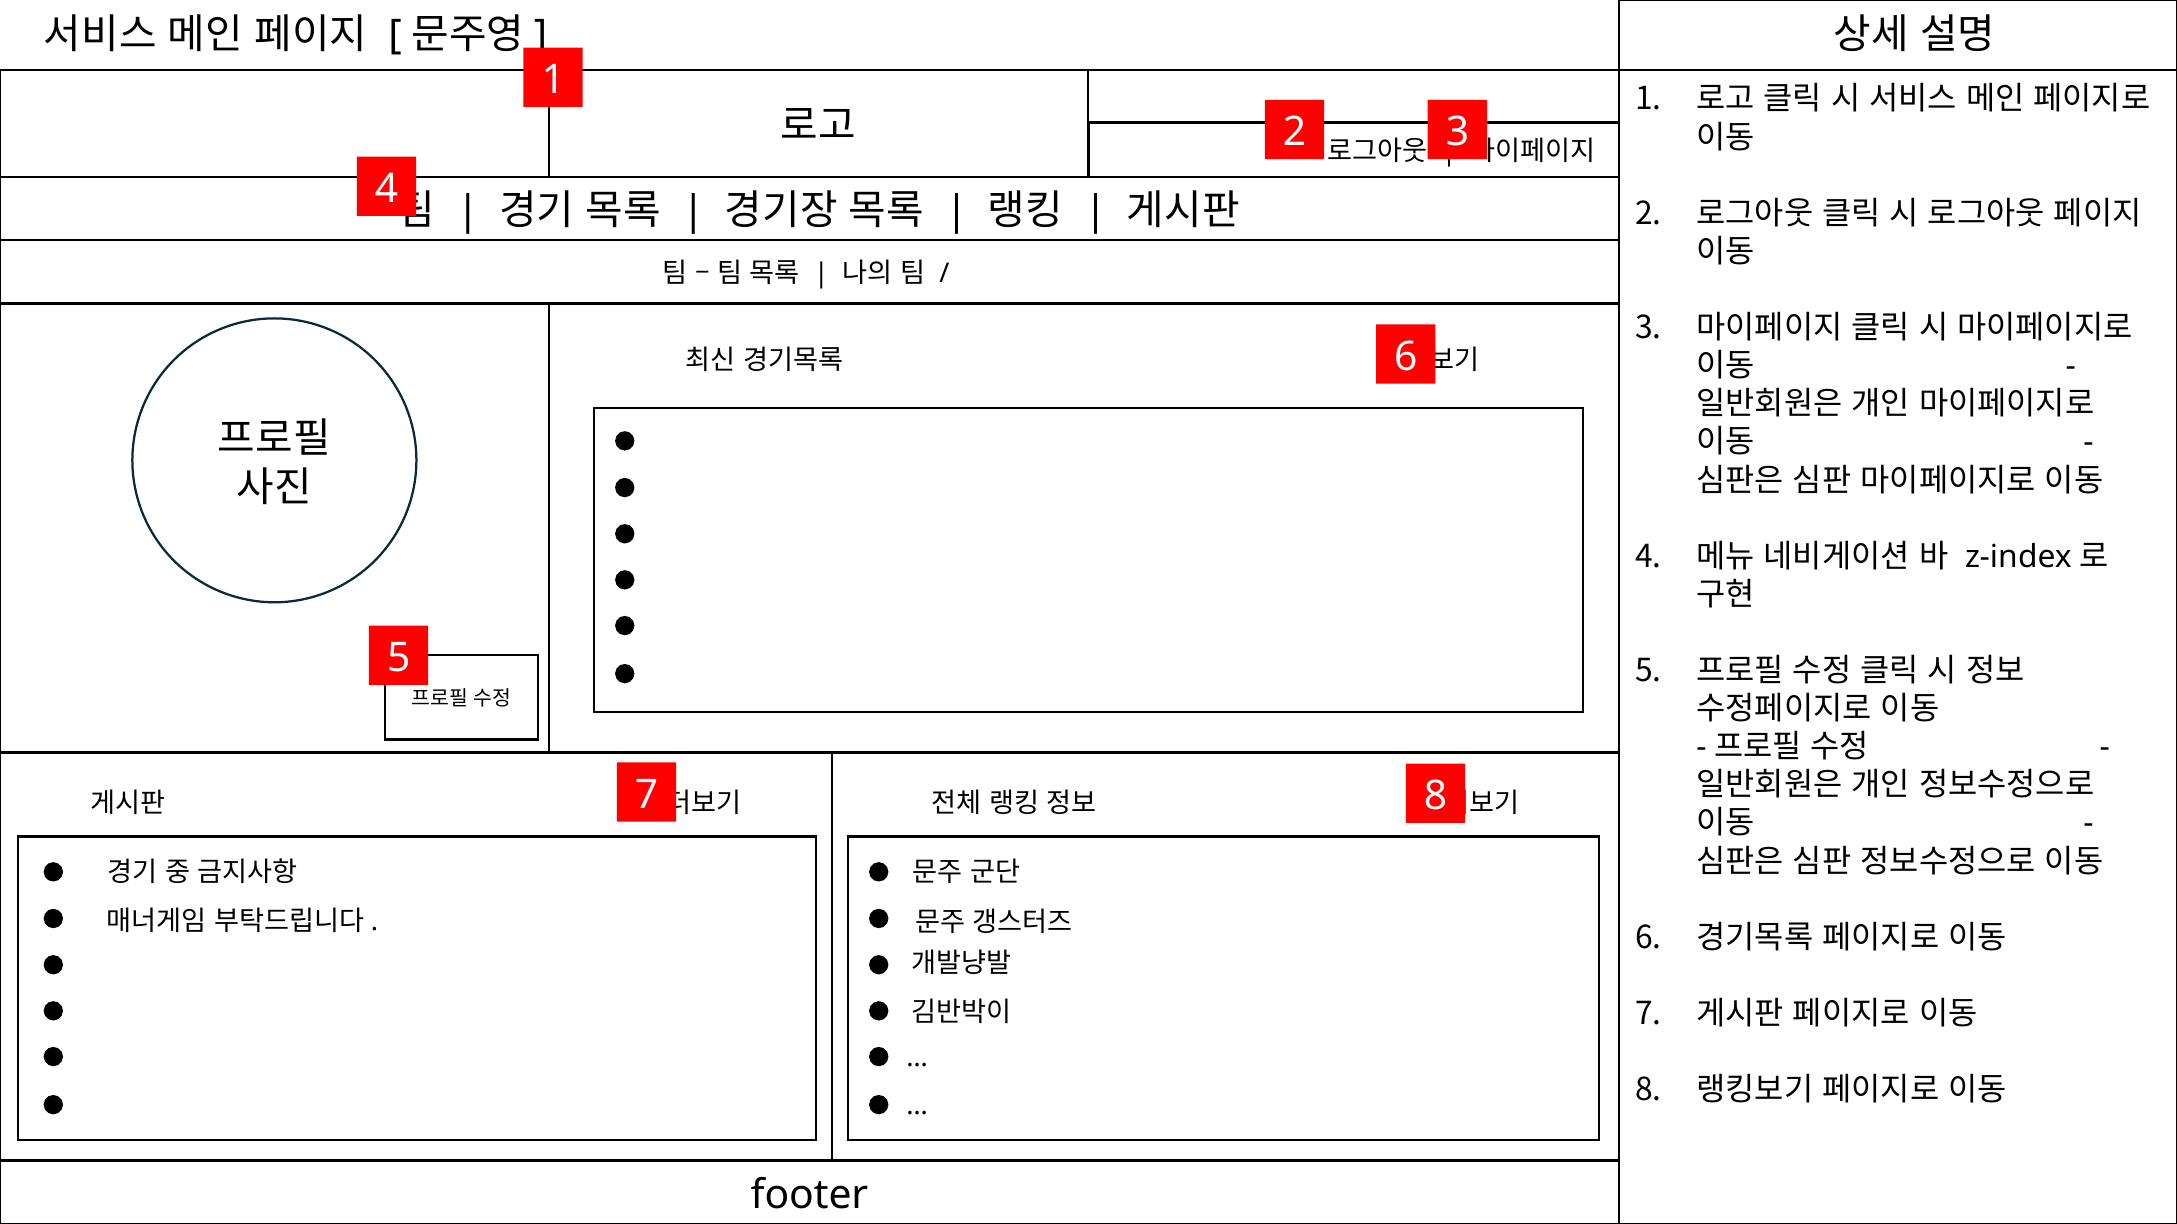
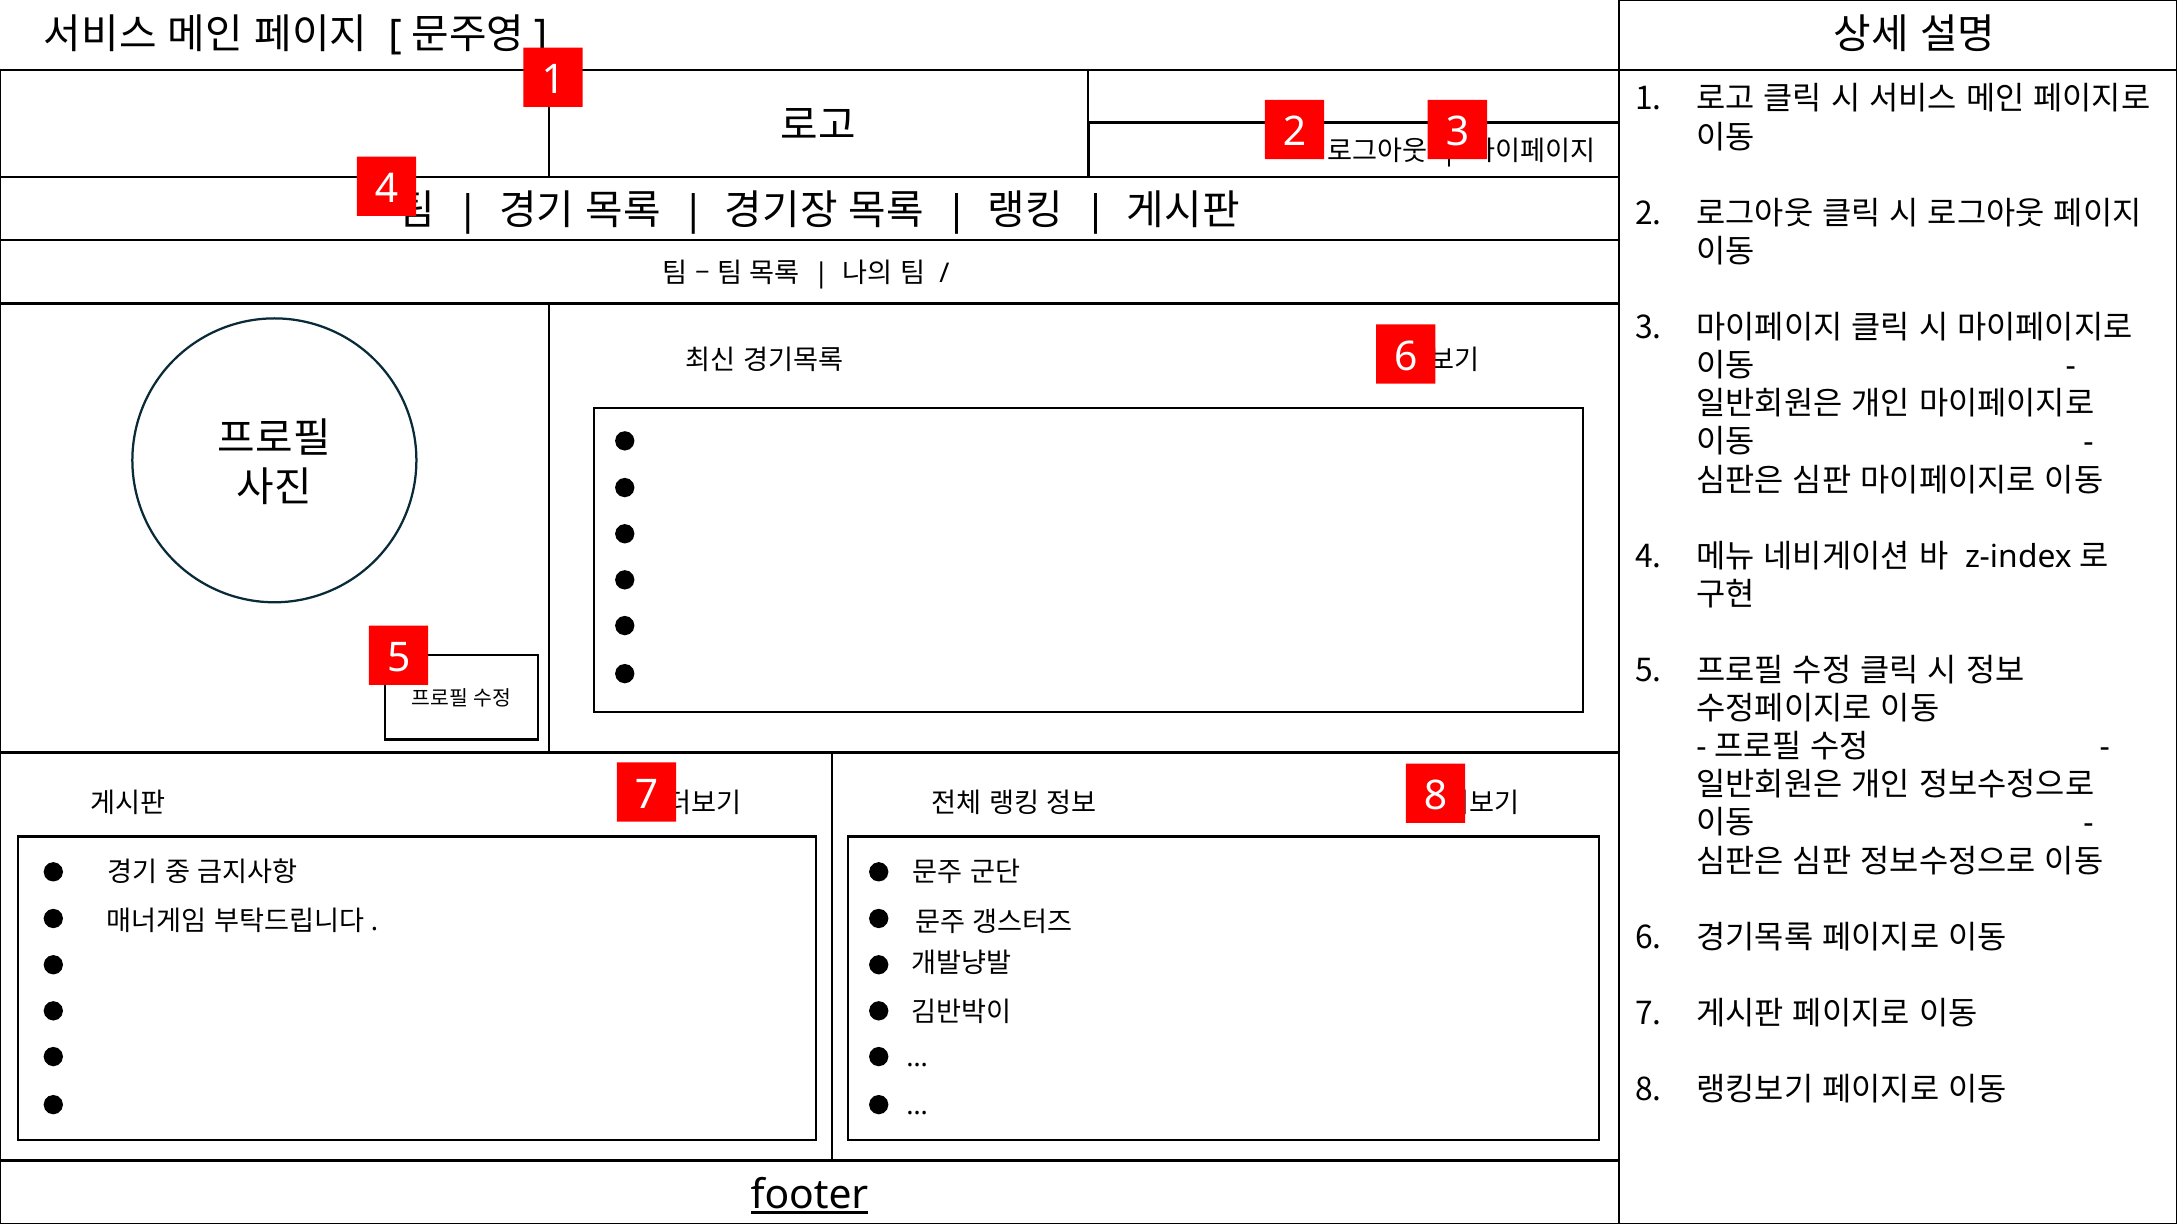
footer underline: none -> present
